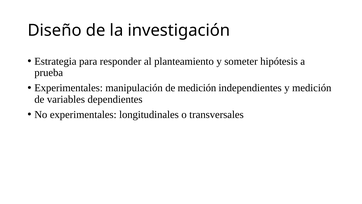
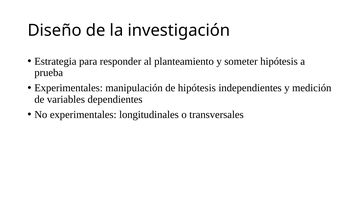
de medición: medición -> hipótesis
